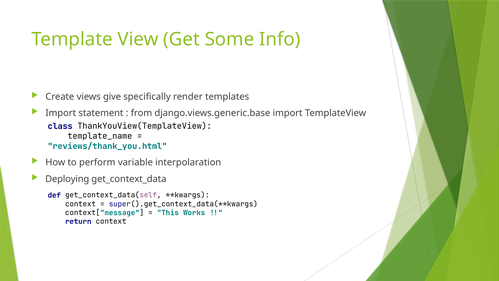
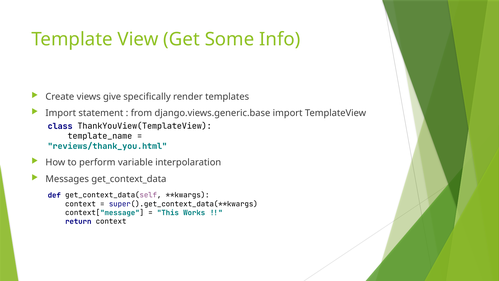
Deploying: Deploying -> Messages
